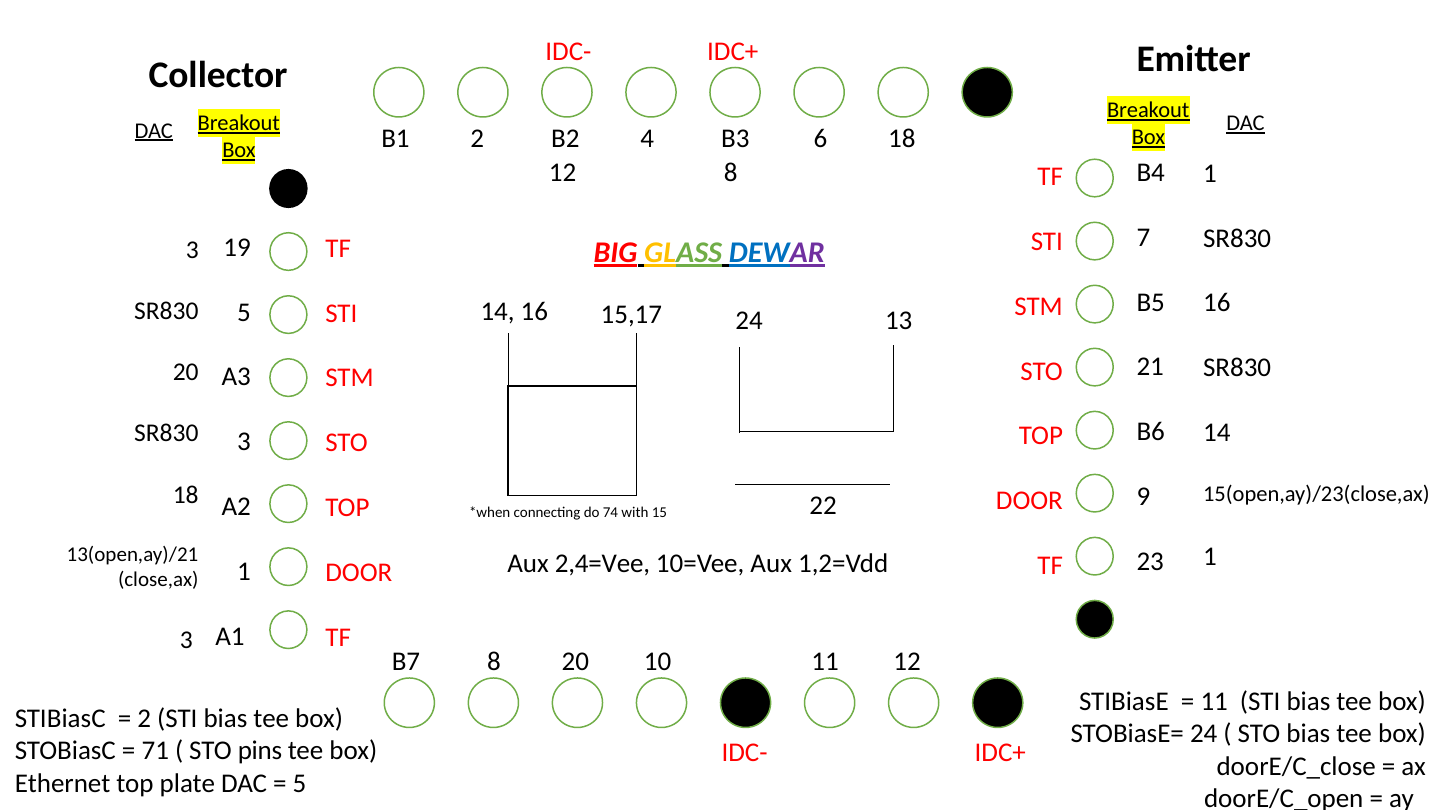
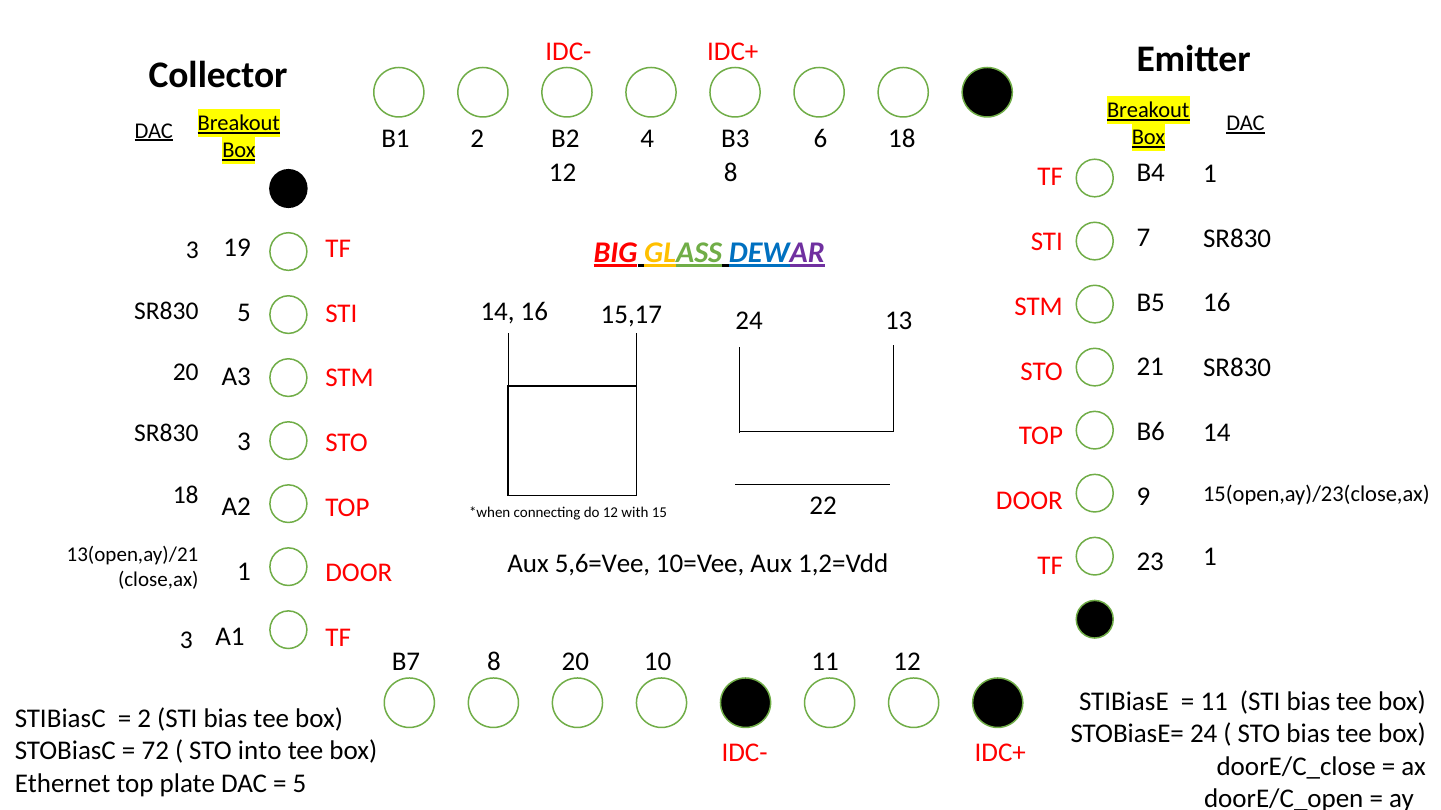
do 74: 74 -> 12
2,4=Vee: 2,4=Vee -> 5,6=Vee
71: 71 -> 72
pins: pins -> into
